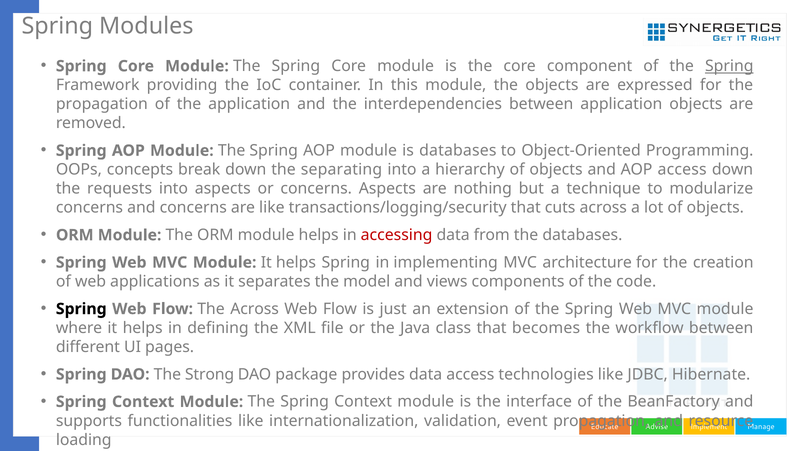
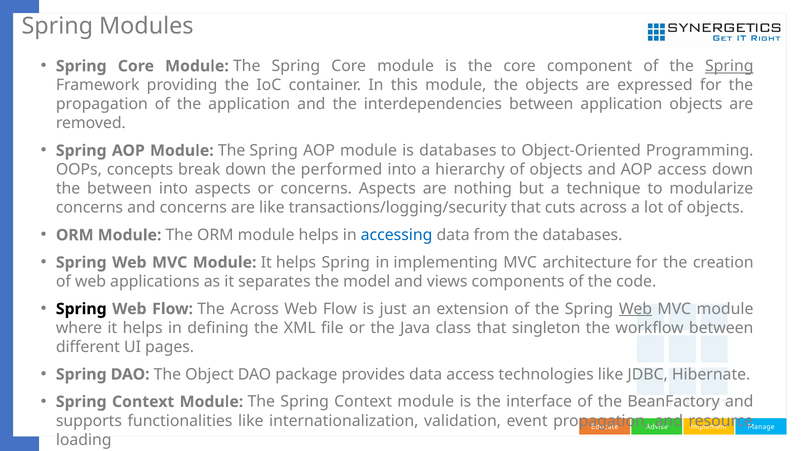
separating: separating -> performed
the requests: requests -> between
accessing colour: red -> blue
Web at (635, 309) underline: none -> present
becomes: becomes -> singleton
Strong: Strong -> Object
